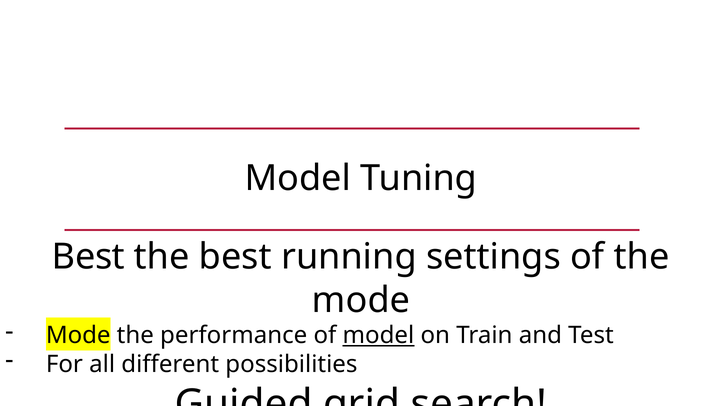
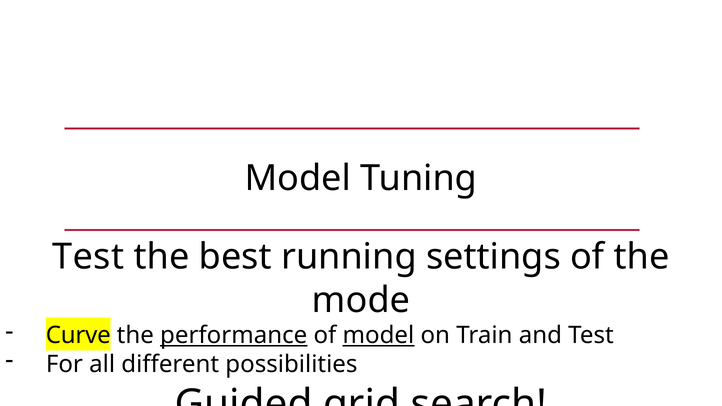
Best at (88, 257): Best -> Test
Mode at (78, 336): Mode -> Curve
performance underline: none -> present
